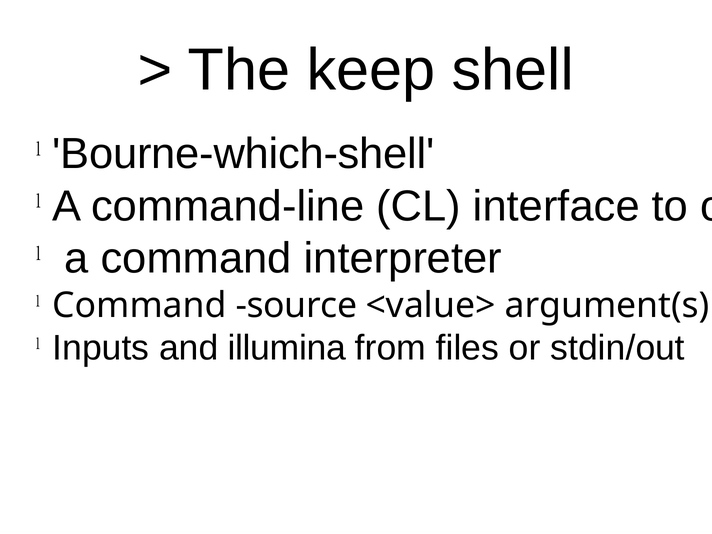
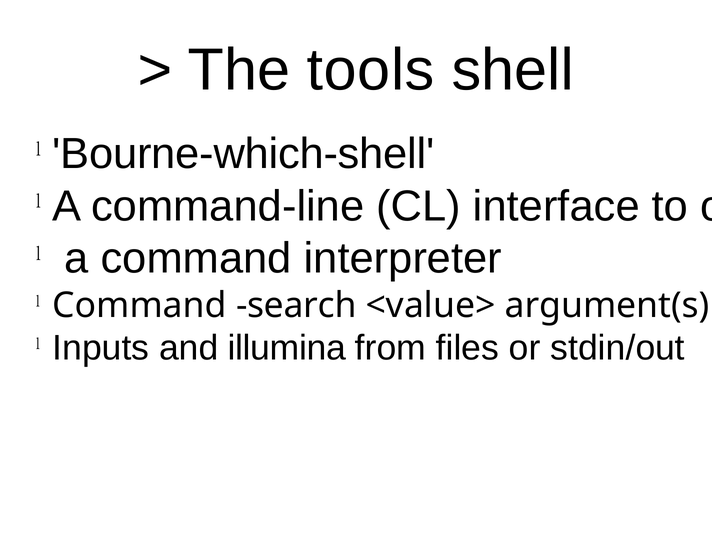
keep: keep -> tools
source: source -> search
